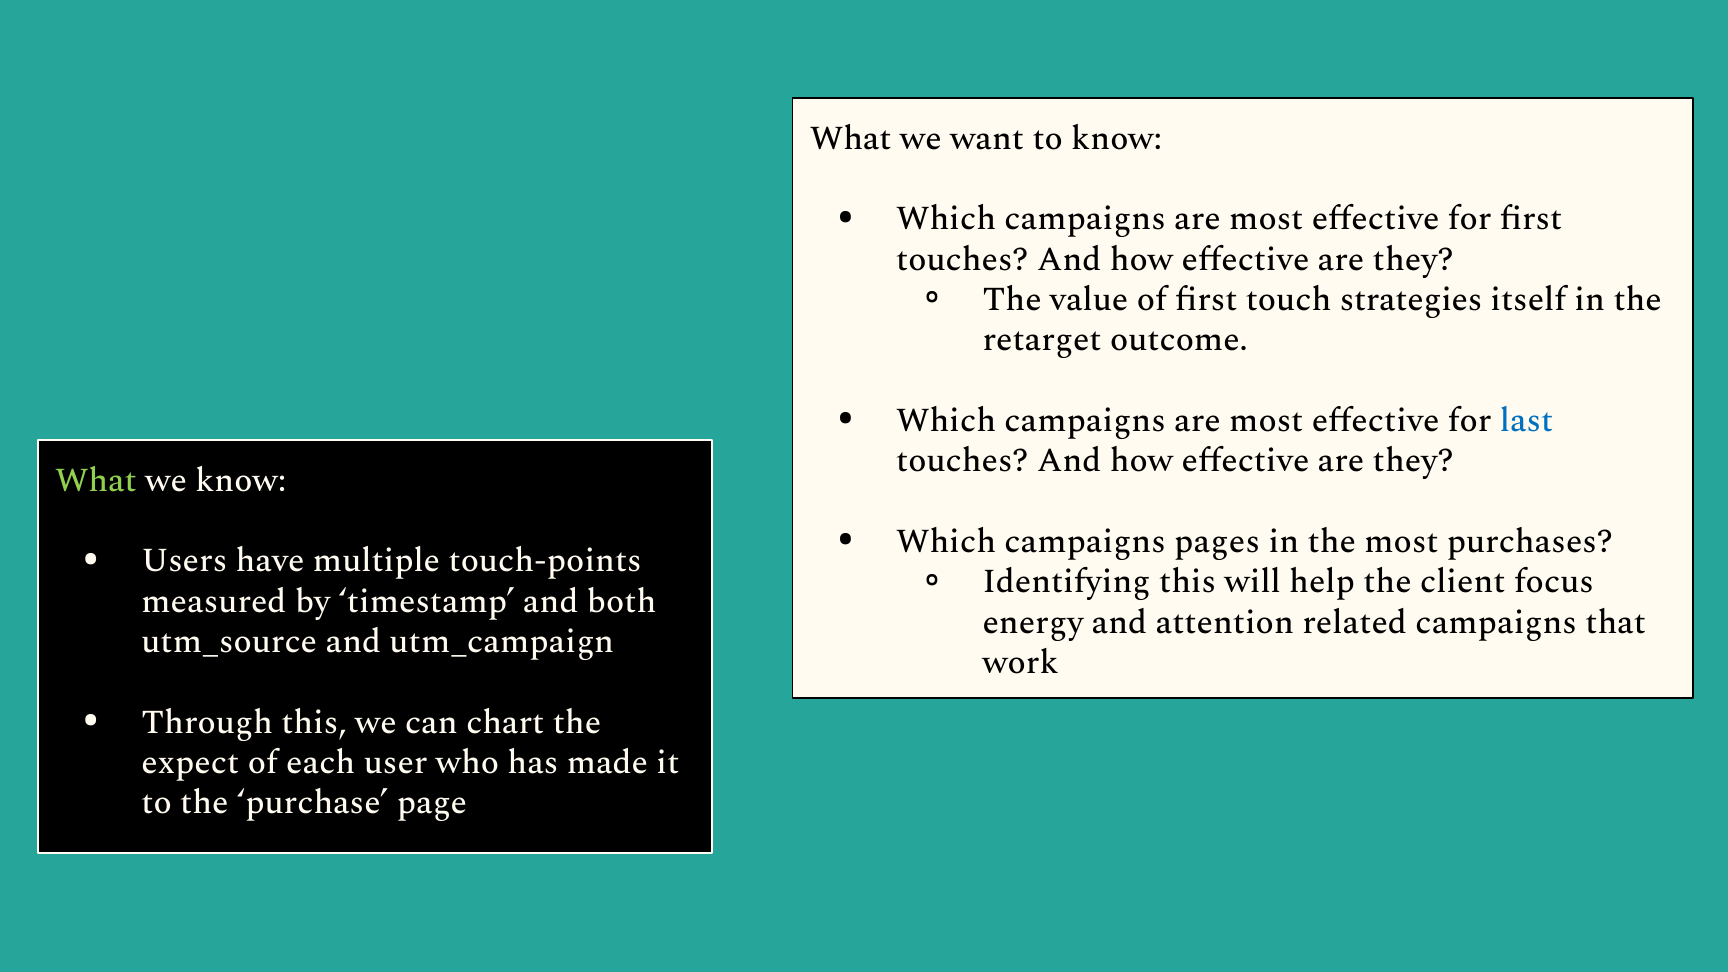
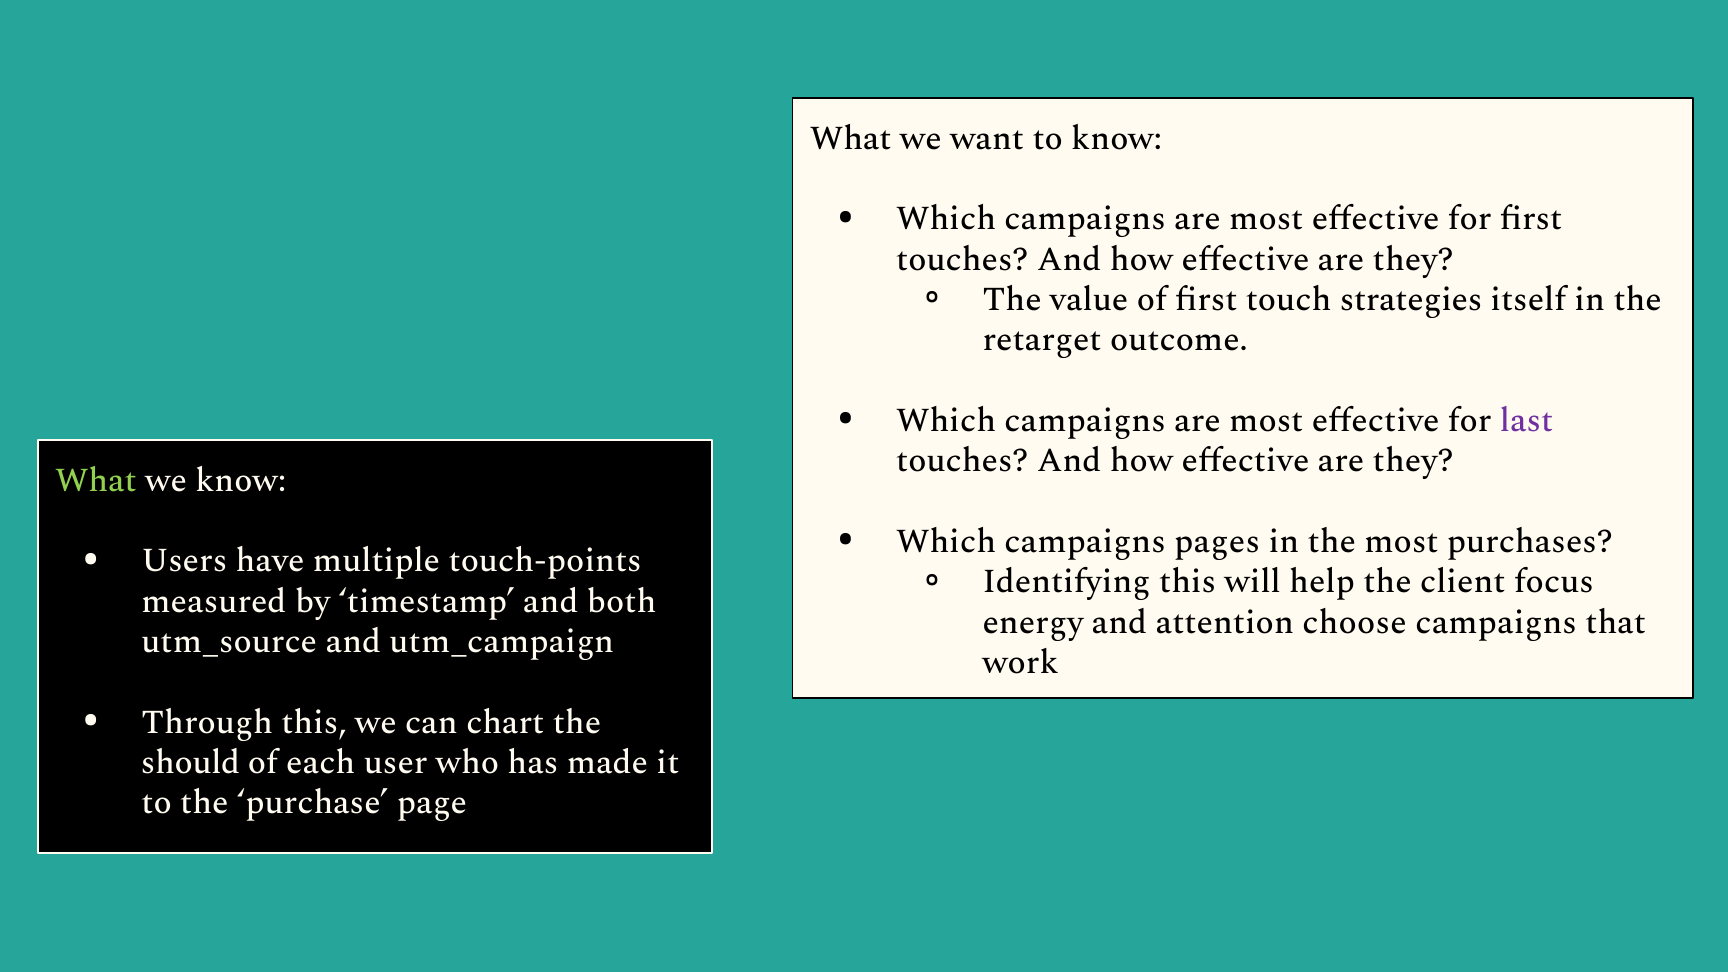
last colour: blue -> purple
related: related -> choose
expect: expect -> should
